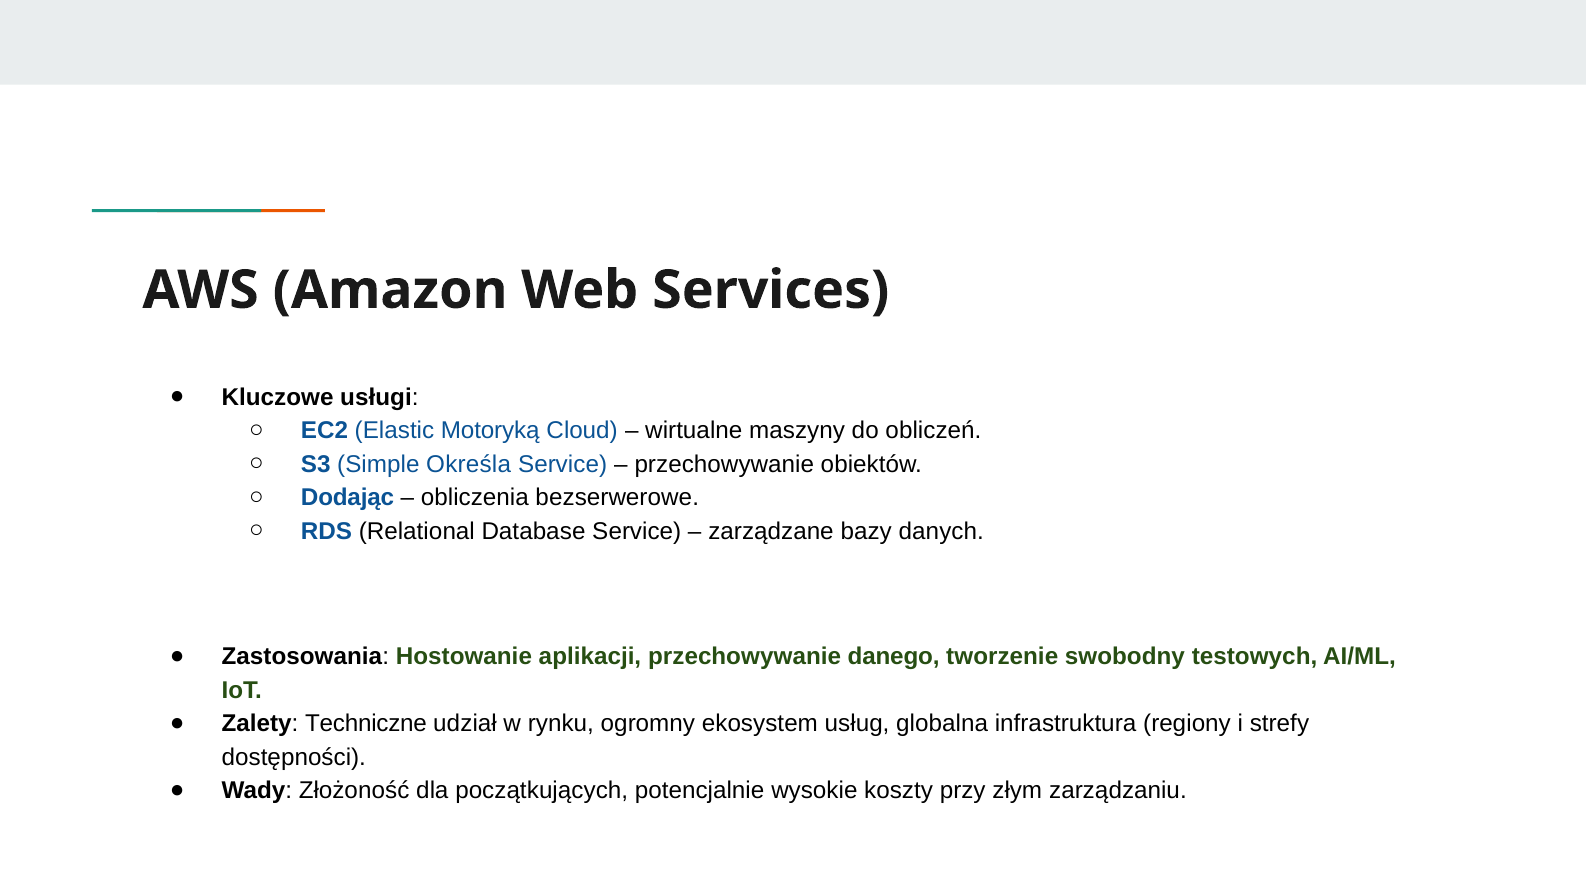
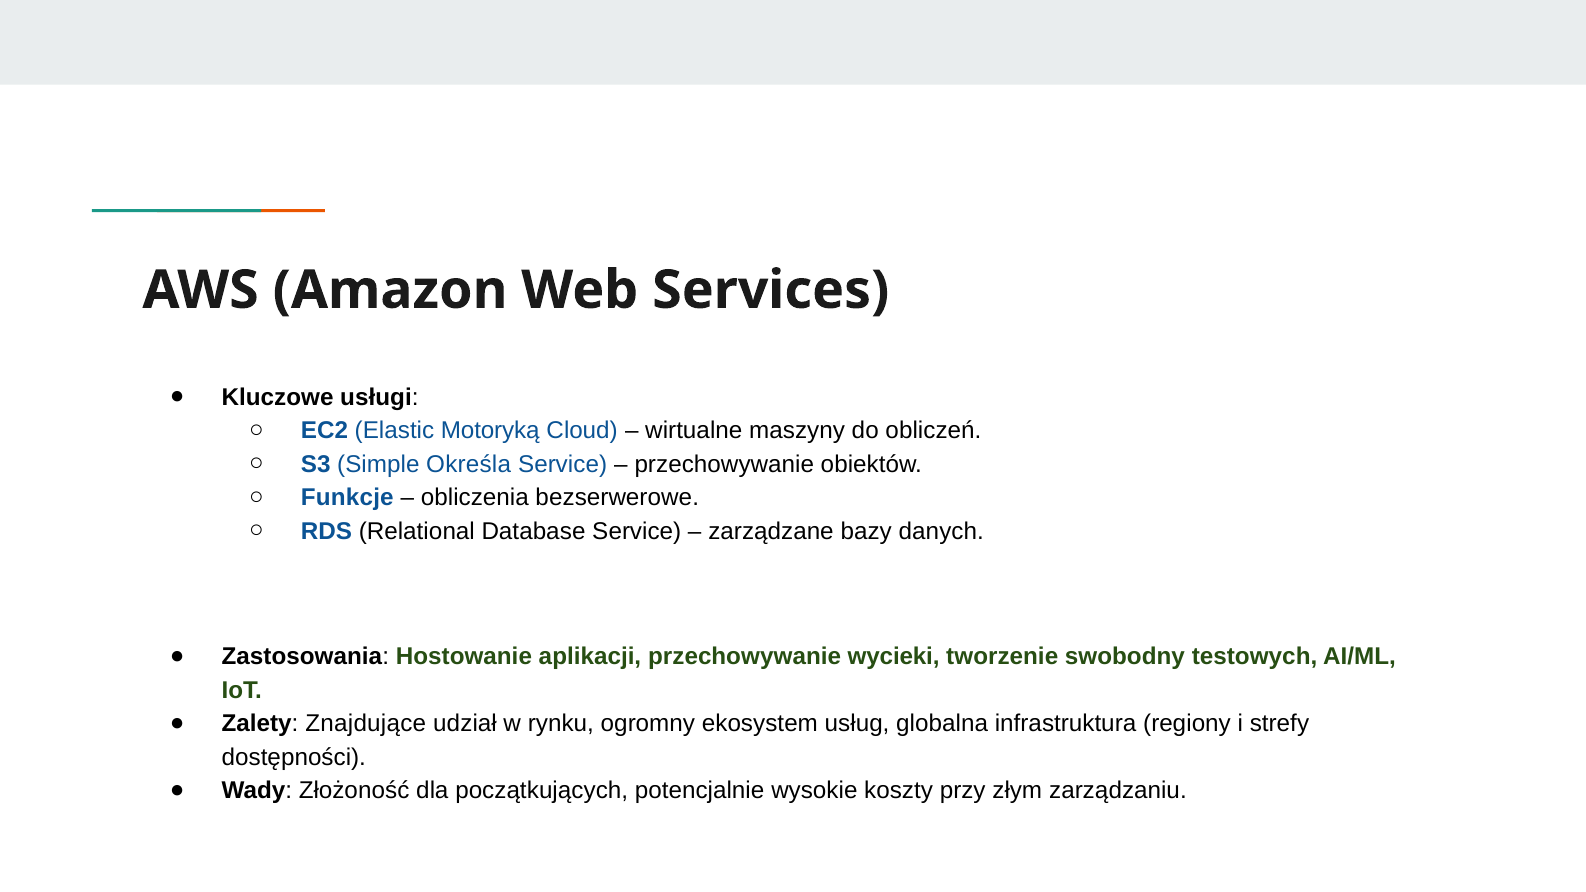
Dodając: Dodając -> Funkcje
danego: danego -> wycieki
Techniczne: Techniczne -> Znajdujące
